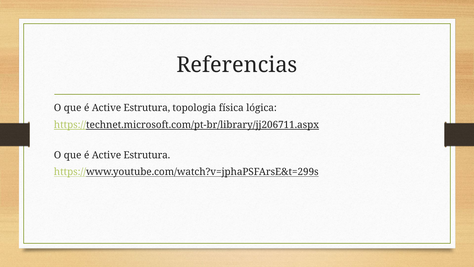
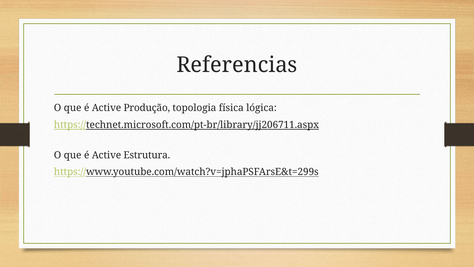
Estrutura at (147, 108): Estrutura -> Produção
